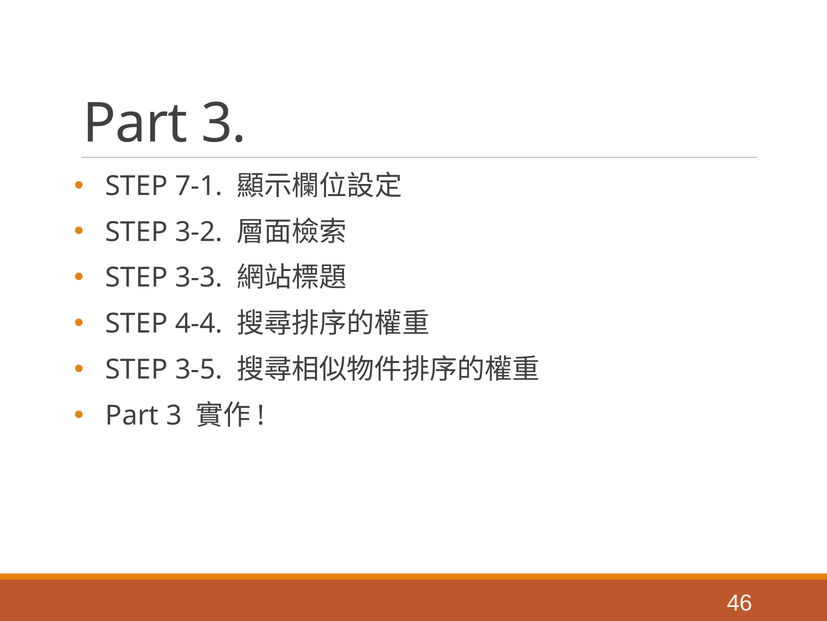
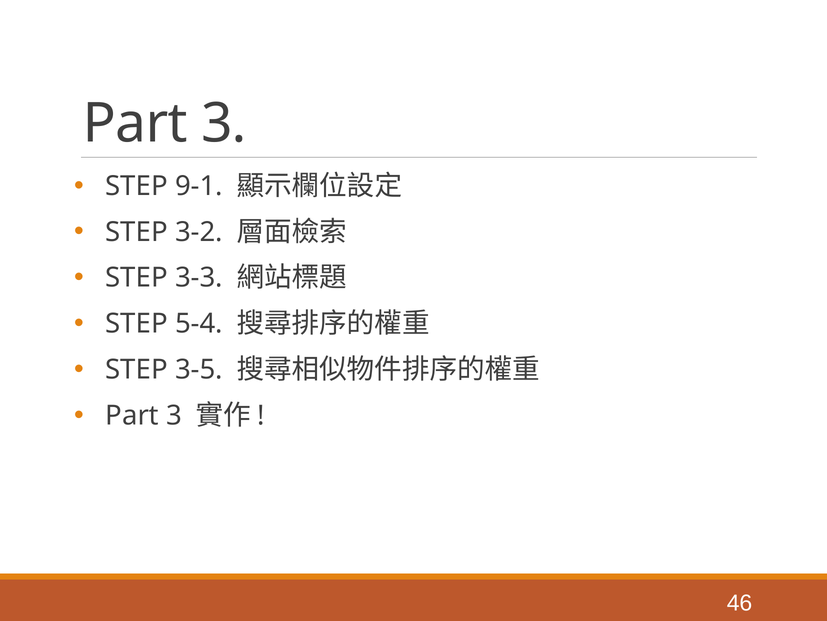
7-1: 7-1 -> 9-1
4-4: 4-4 -> 5-4
